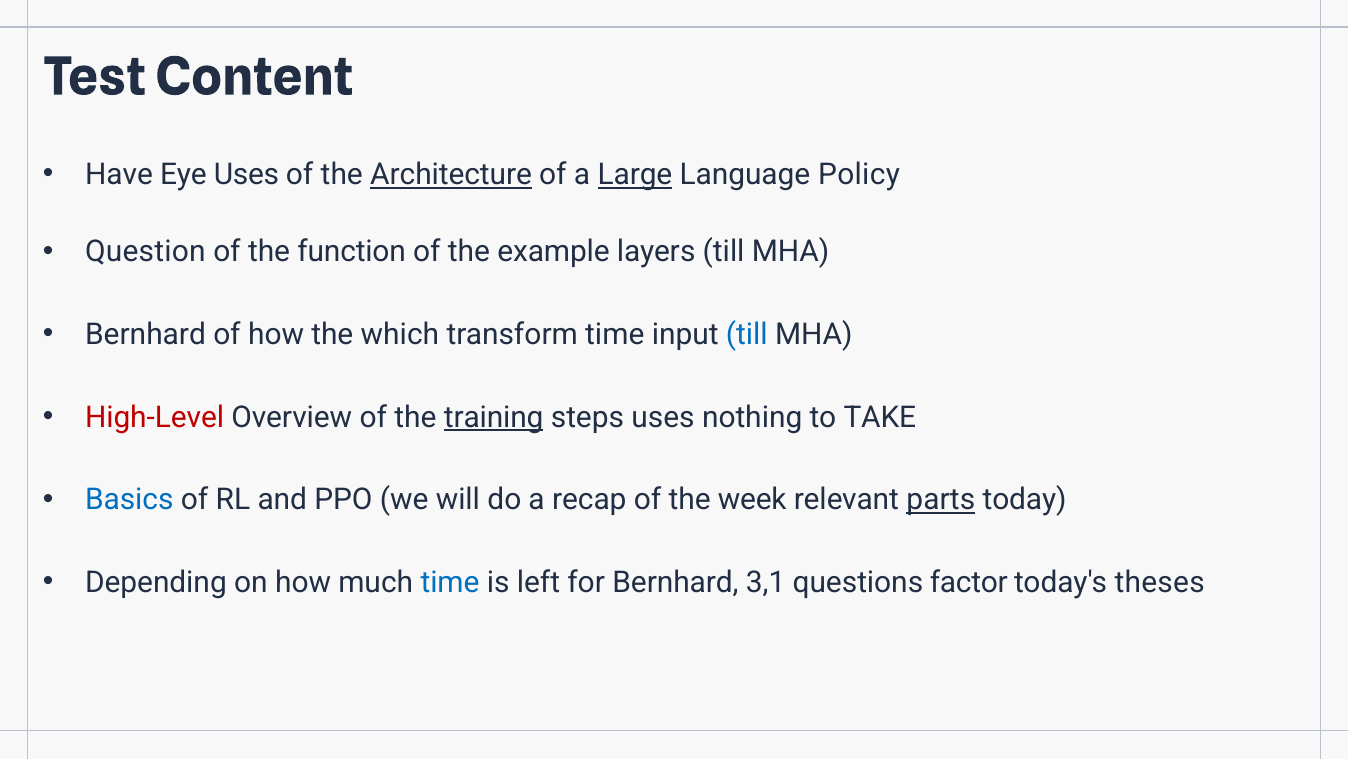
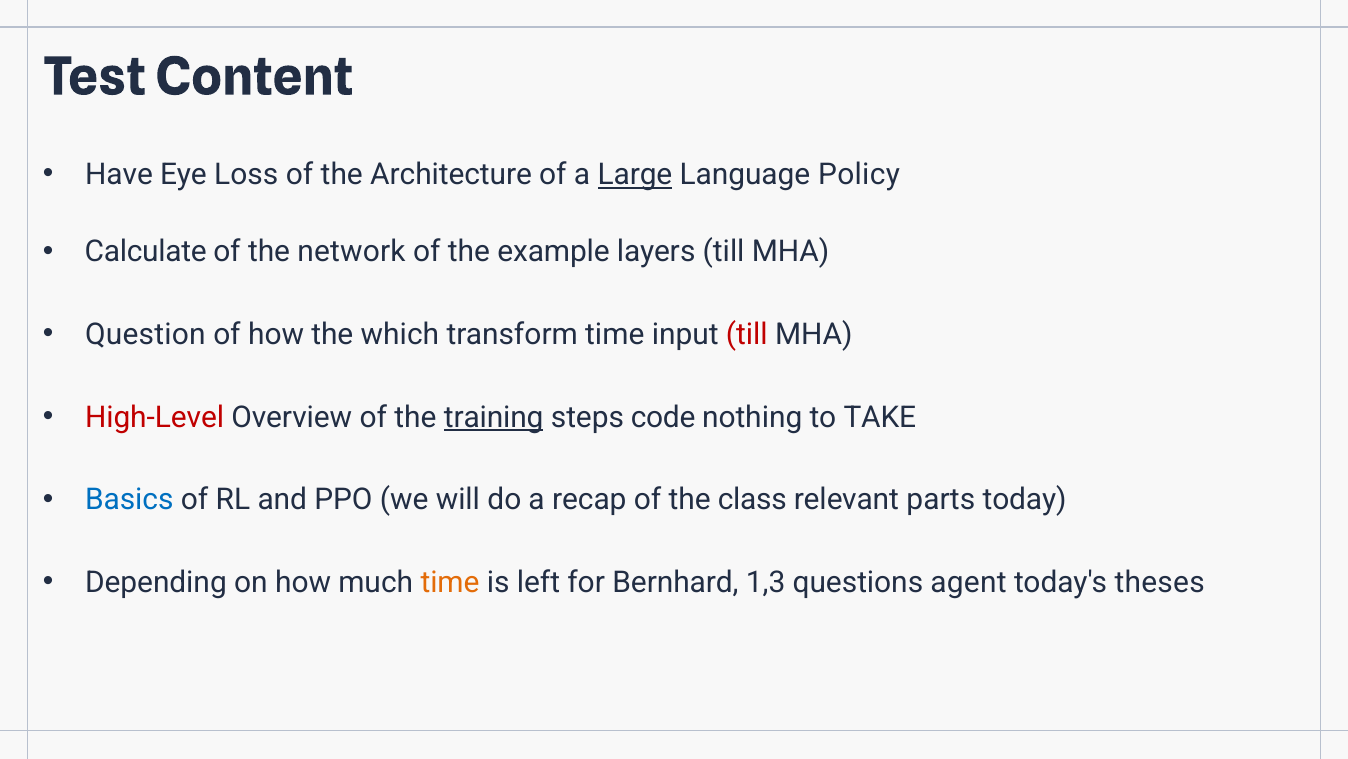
Eye Uses: Uses -> Loss
Architecture underline: present -> none
Question: Question -> Calculate
function: function -> network
Bernhard at (146, 334): Bernhard -> Question
till at (747, 334) colour: blue -> red
steps uses: uses -> code
week: week -> class
parts underline: present -> none
time at (450, 582) colour: blue -> orange
3,1: 3,1 -> 1,3
factor: factor -> agent
